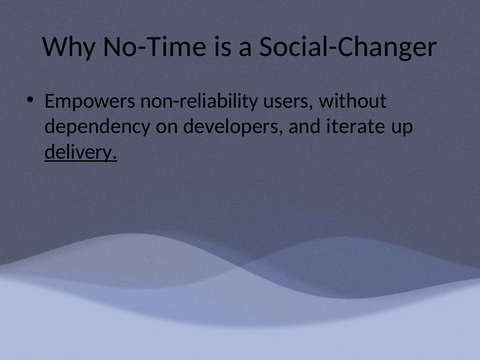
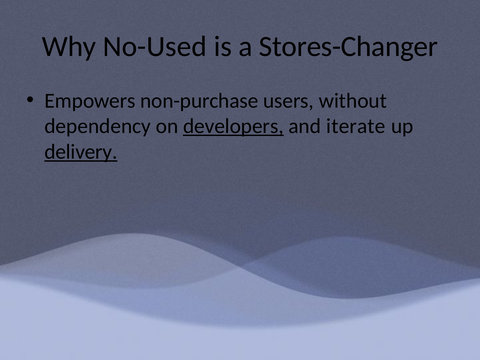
No-Time: No-Time -> No-Used
Social-Changer: Social-Changer -> Stores-Changer
non-reliability: non-reliability -> non-purchase
developers underline: none -> present
